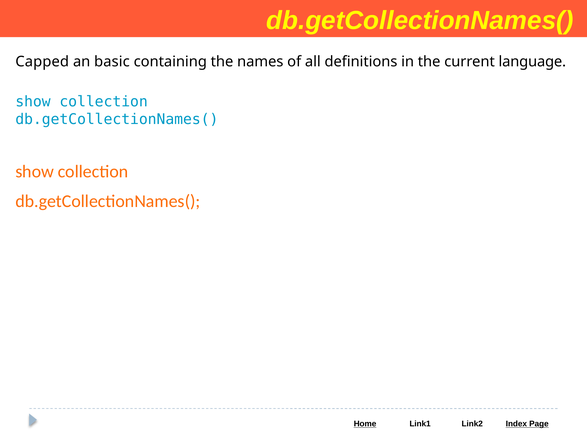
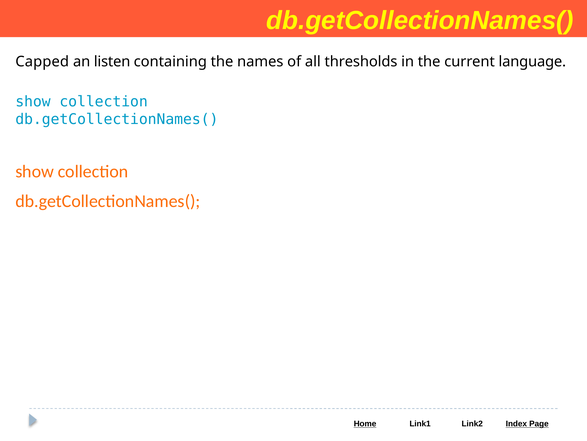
basic: basic -> listen
definitions: definitions -> thresholds
